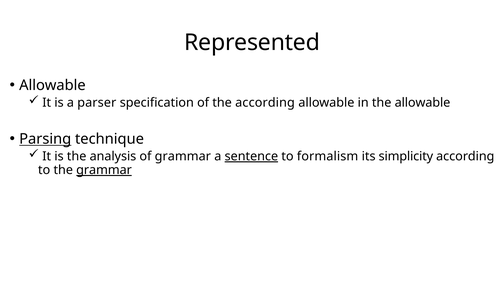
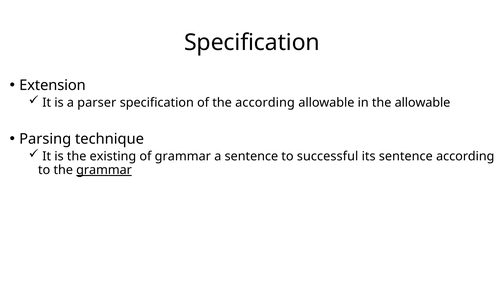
Represented at (252, 42): Represented -> Specification
Allowable at (52, 85): Allowable -> Extension
Parsing underline: present -> none
analysis: analysis -> existing
sentence at (251, 156) underline: present -> none
formalism: formalism -> successful
its simplicity: simplicity -> sentence
